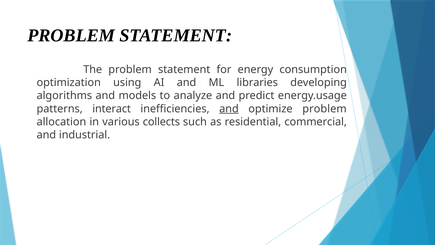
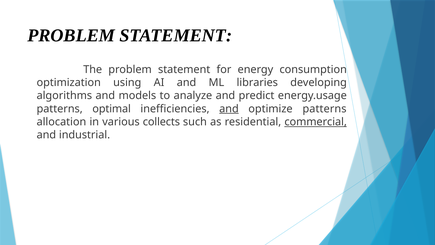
interact: interact -> optimal
optimize problem: problem -> patterns
commercial underline: none -> present
